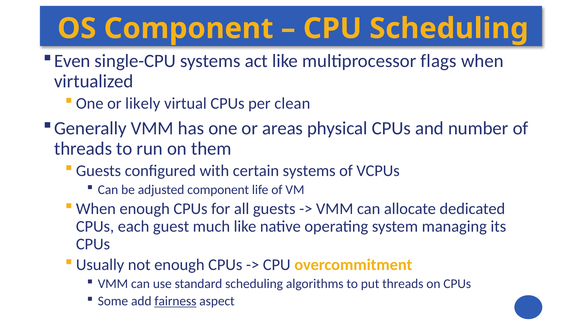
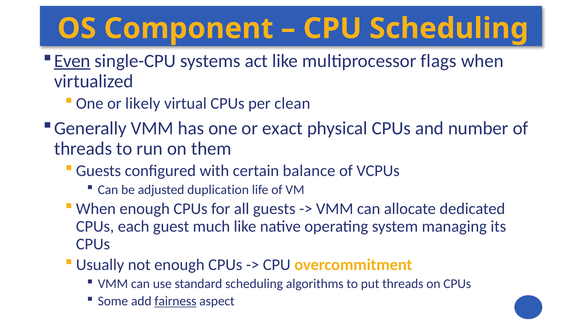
Even underline: none -> present
areas: areas -> exact
certain systems: systems -> balance
adjusted component: component -> duplication
